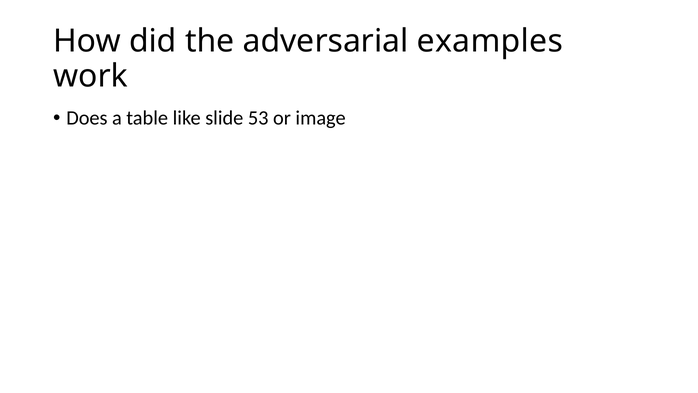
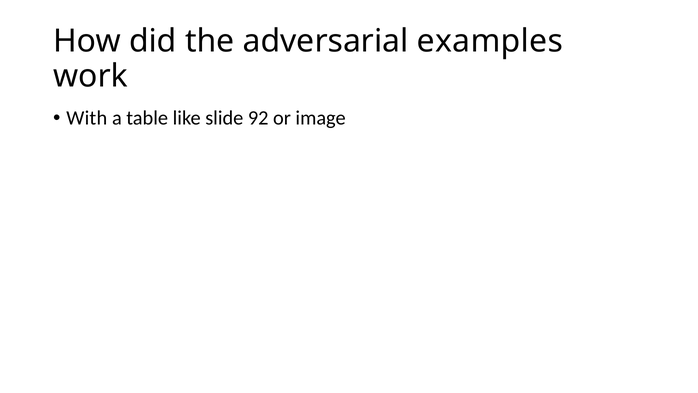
Does: Does -> With
53: 53 -> 92
